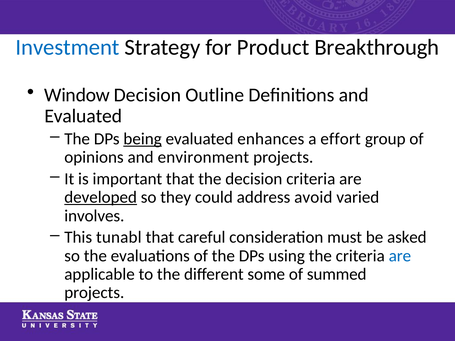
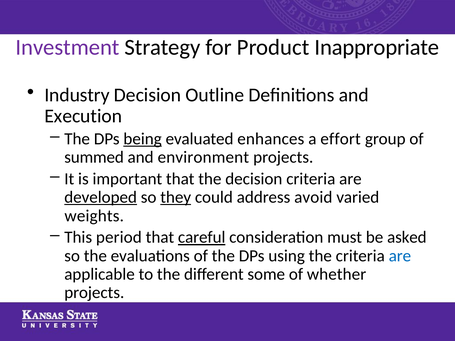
Investment colour: blue -> purple
Breakthrough: Breakthrough -> Inappropriate
Window: Window -> Industry
Evaluated at (83, 116): Evaluated -> Execution
opinions: opinions -> summed
they underline: none -> present
involves: involves -> weights
tunabl: tunabl -> period
careful underline: none -> present
summed: summed -> whether
